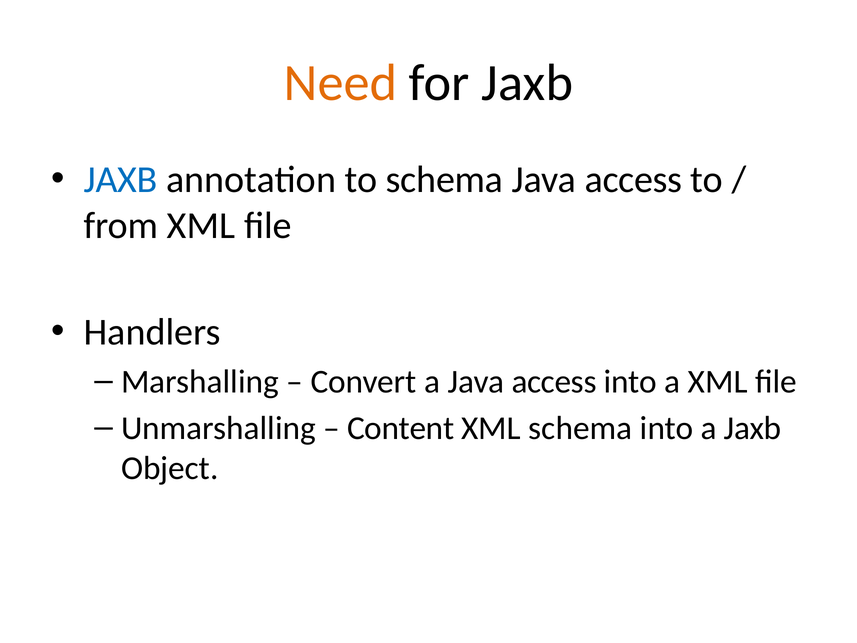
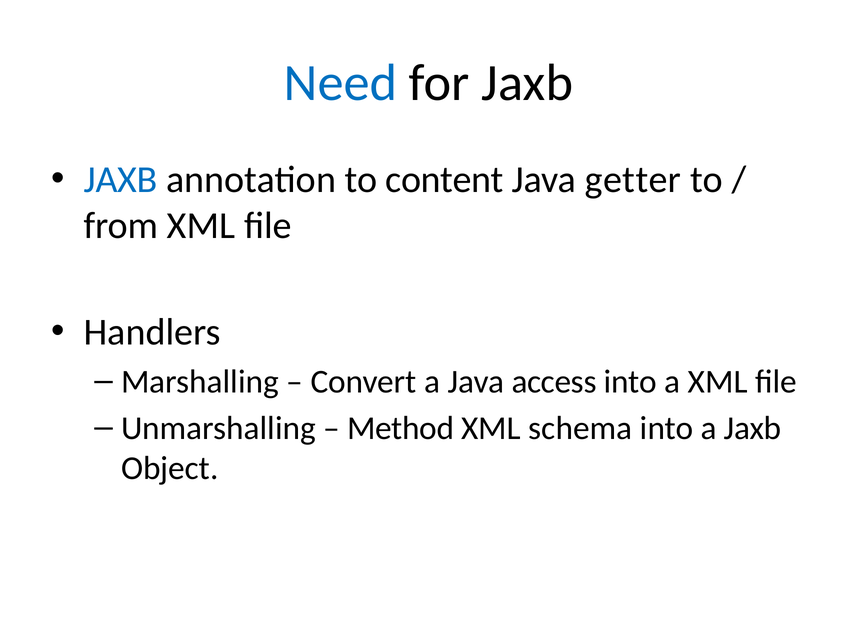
Need colour: orange -> blue
to schema: schema -> content
access at (633, 180): access -> getter
Content: Content -> Method
